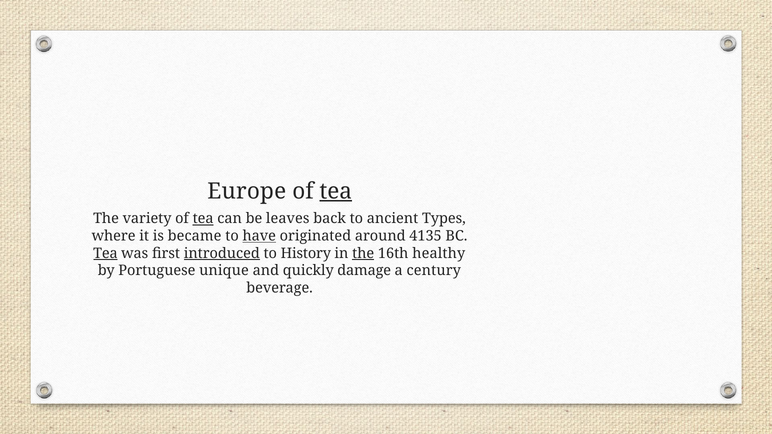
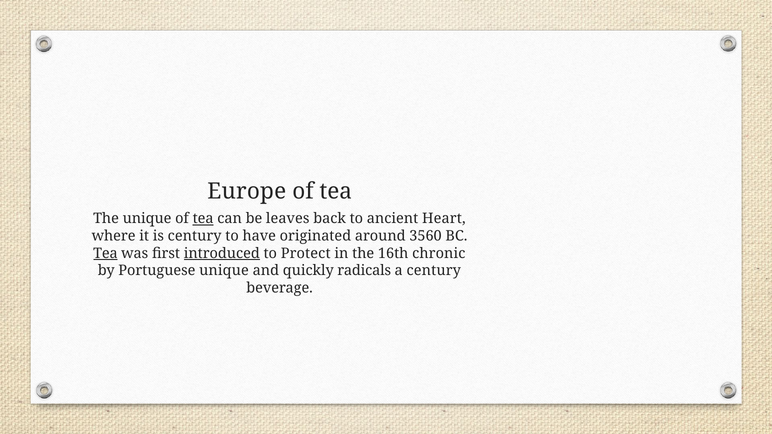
tea at (336, 191) underline: present -> none
The variety: variety -> unique
Types: Types -> Heart
is became: became -> century
have underline: present -> none
4135: 4135 -> 3560
History: History -> Protect
the at (363, 253) underline: present -> none
healthy: healthy -> chronic
damage: damage -> radicals
